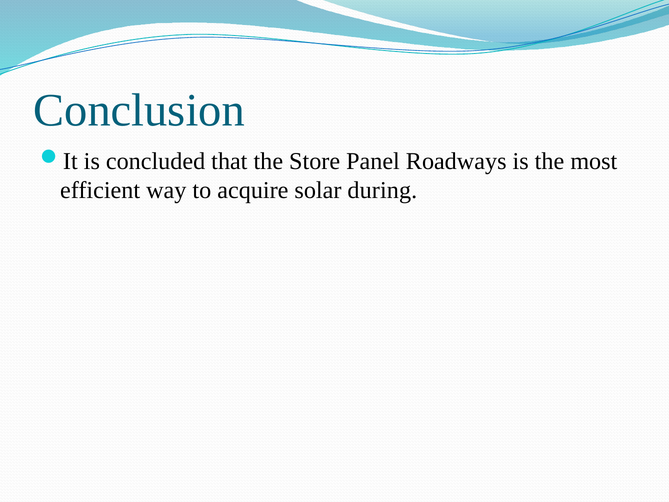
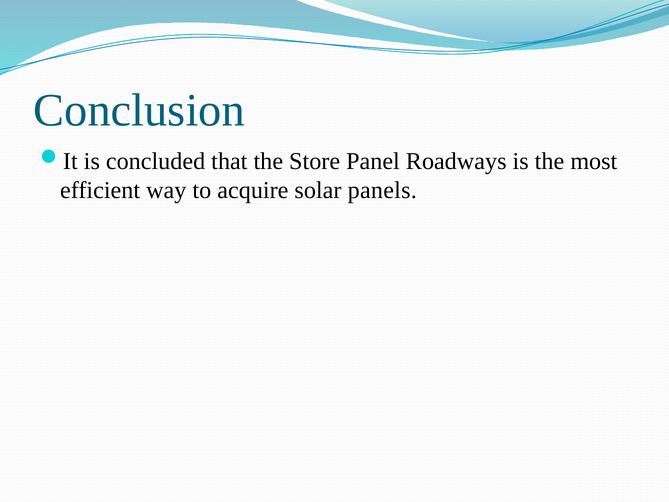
during: during -> panels
